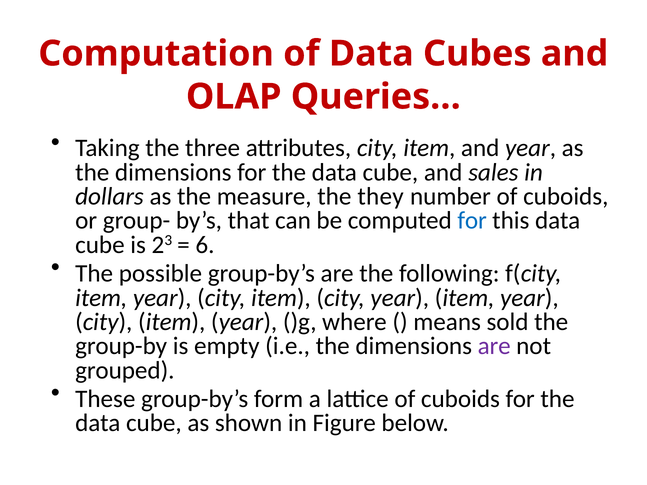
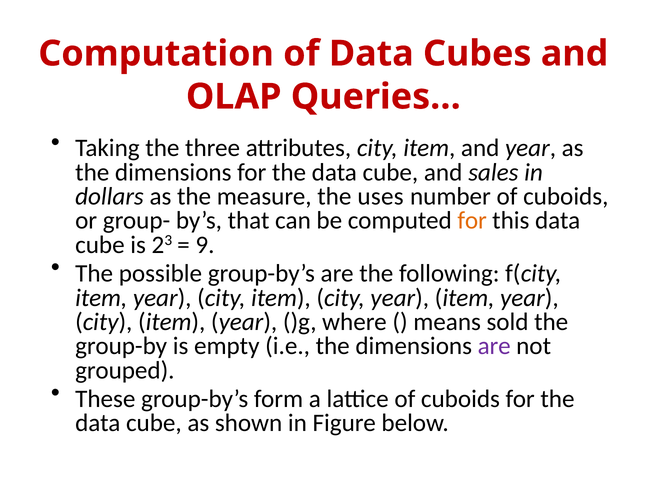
they: they -> uses
for at (472, 221) colour: blue -> orange
6: 6 -> 9
